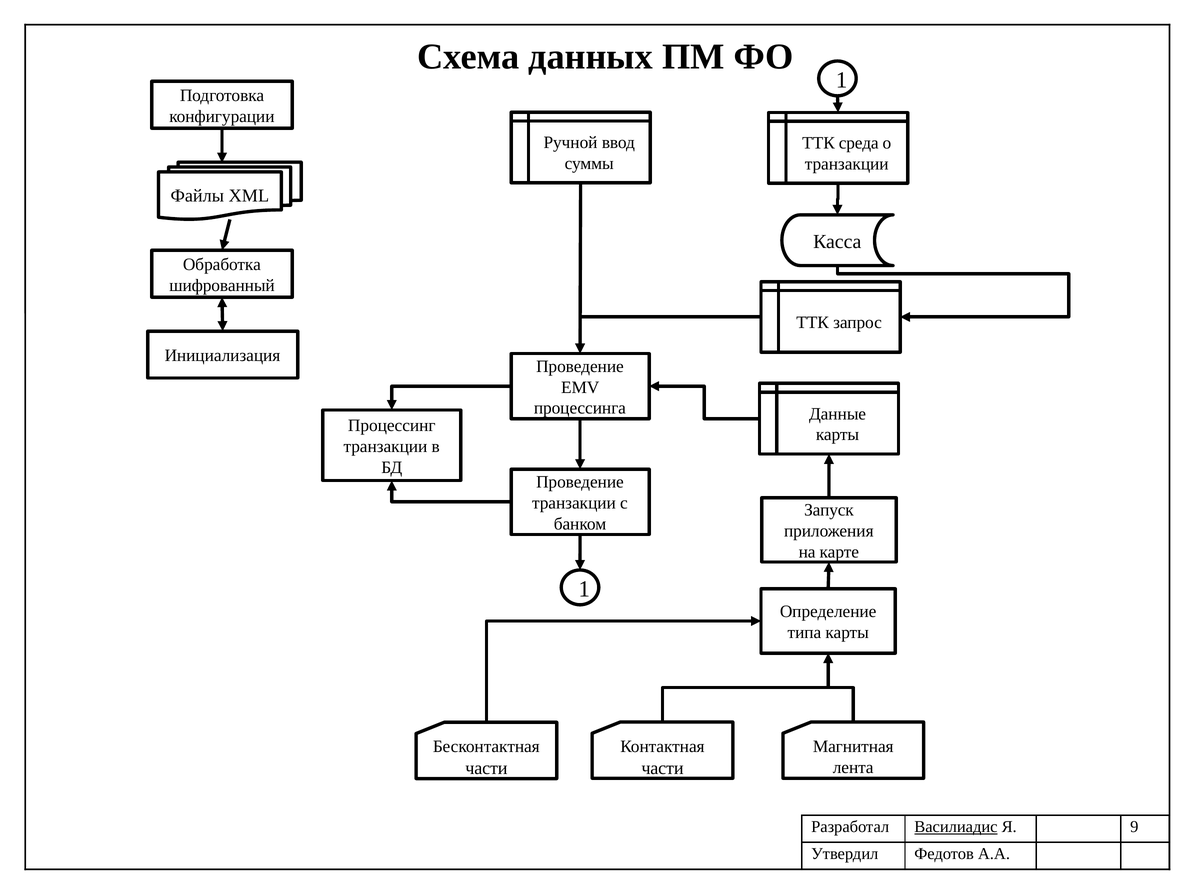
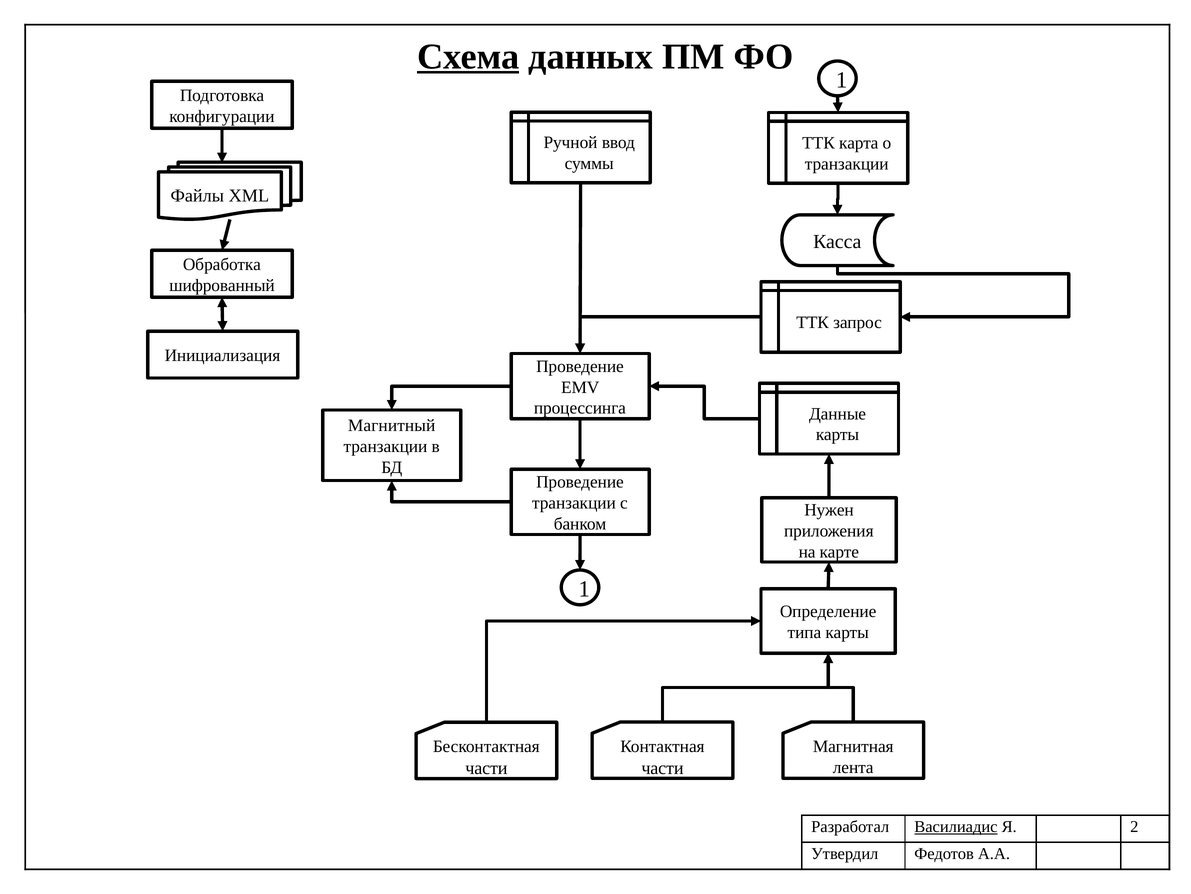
Схема underline: none -> present
среда: среда -> карта
Процессинг: Процессинг -> Магнитный
Запуск: Запуск -> Нужен
9: 9 -> 2
